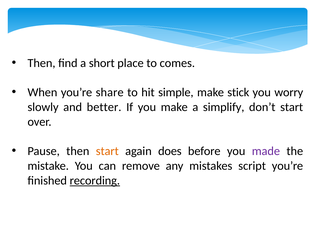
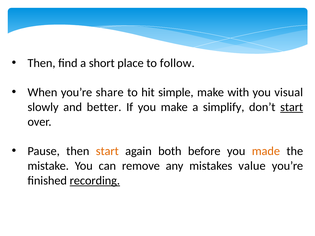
comes: comes -> follow
stick: stick -> with
worry: worry -> visual
start at (292, 107) underline: none -> present
does: does -> both
made colour: purple -> orange
script: script -> value
